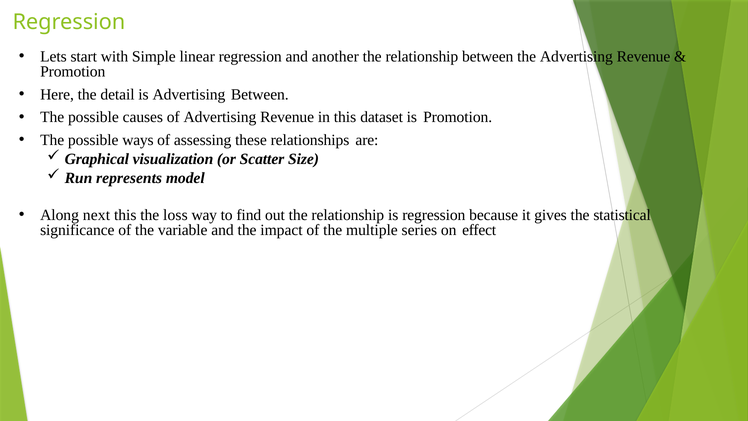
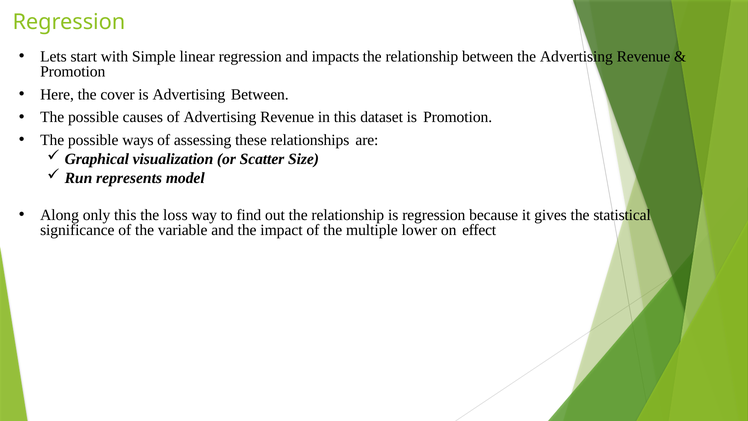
another: another -> impacts
detail: detail -> cover
next: next -> only
series: series -> lower
